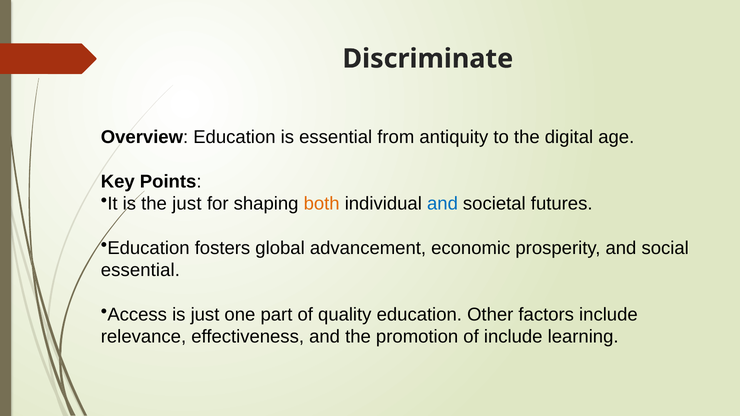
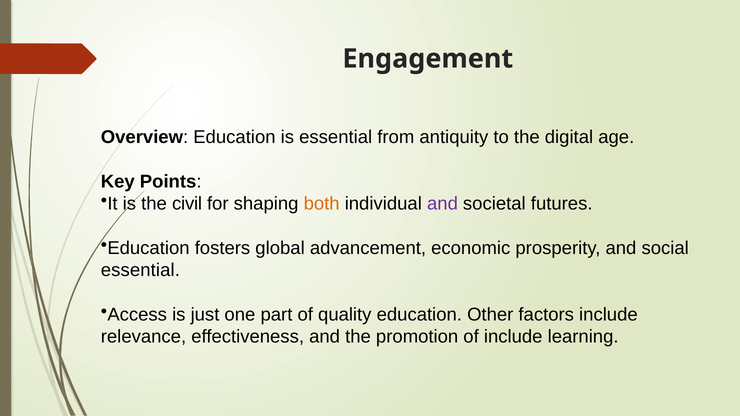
Discriminate: Discriminate -> Engagement
the just: just -> civil
and at (442, 204) colour: blue -> purple
